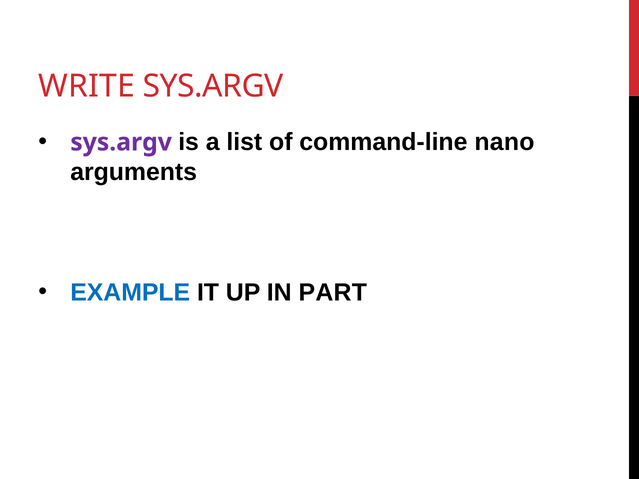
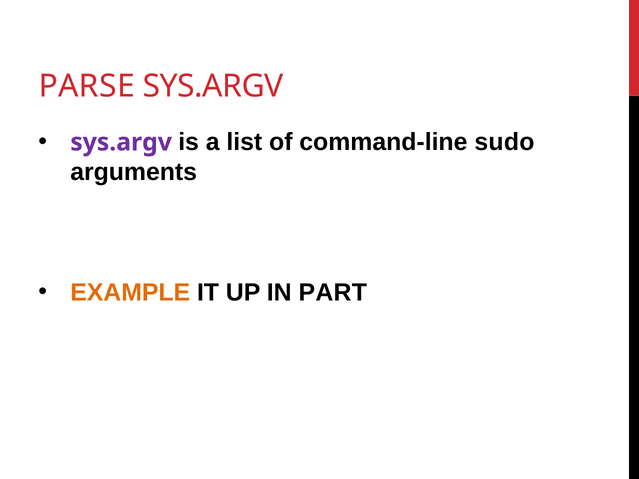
WRITE: WRITE -> PARSE
nano: nano -> sudo
EXAMPLE colour: blue -> orange
